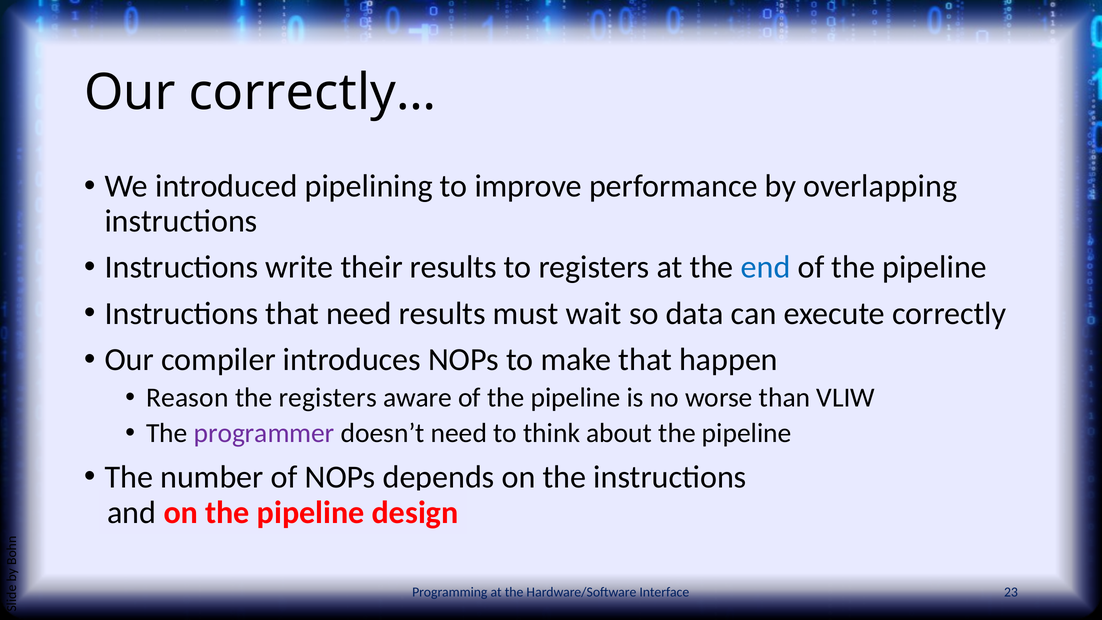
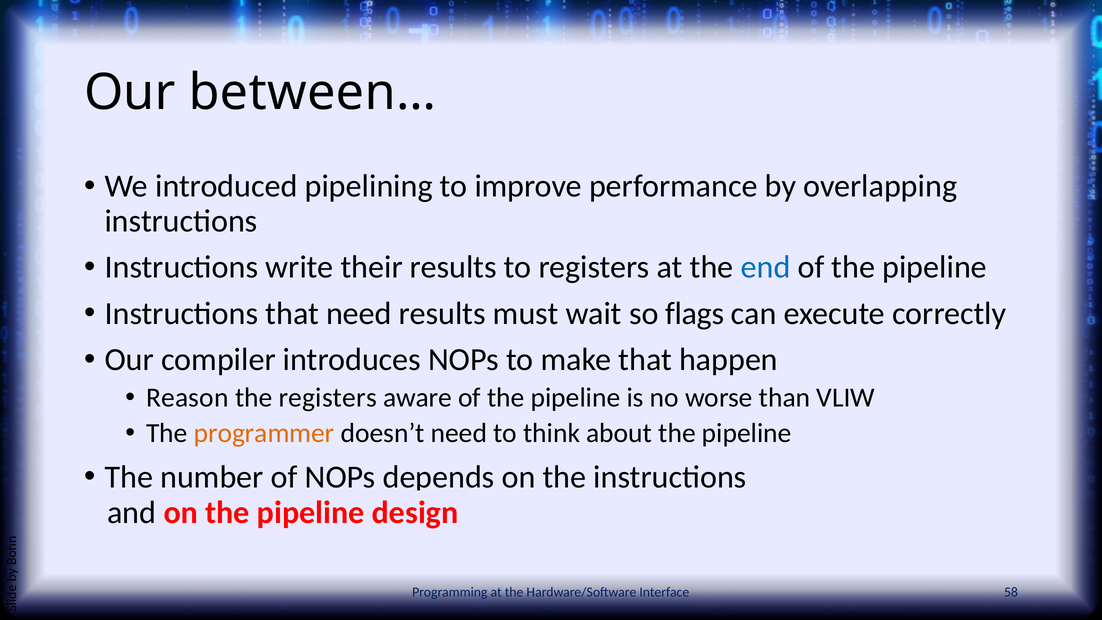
correctly…: correctly… -> between…
data: data -> flags
programmer colour: purple -> orange
23: 23 -> 58
